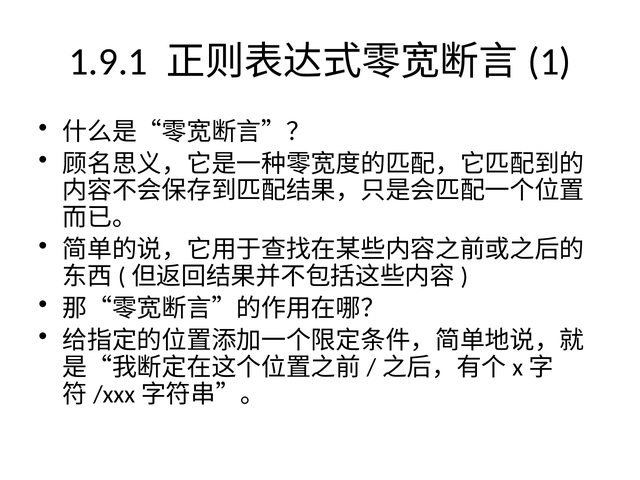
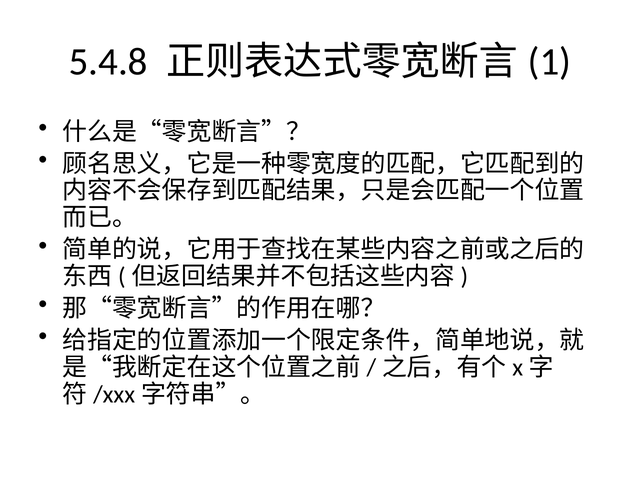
1.9.1: 1.9.1 -> 5.4.8
